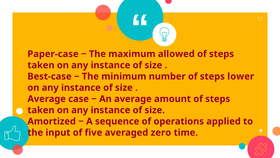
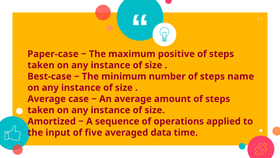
allowed: allowed -> positive
lower: lower -> name
zero: zero -> data
